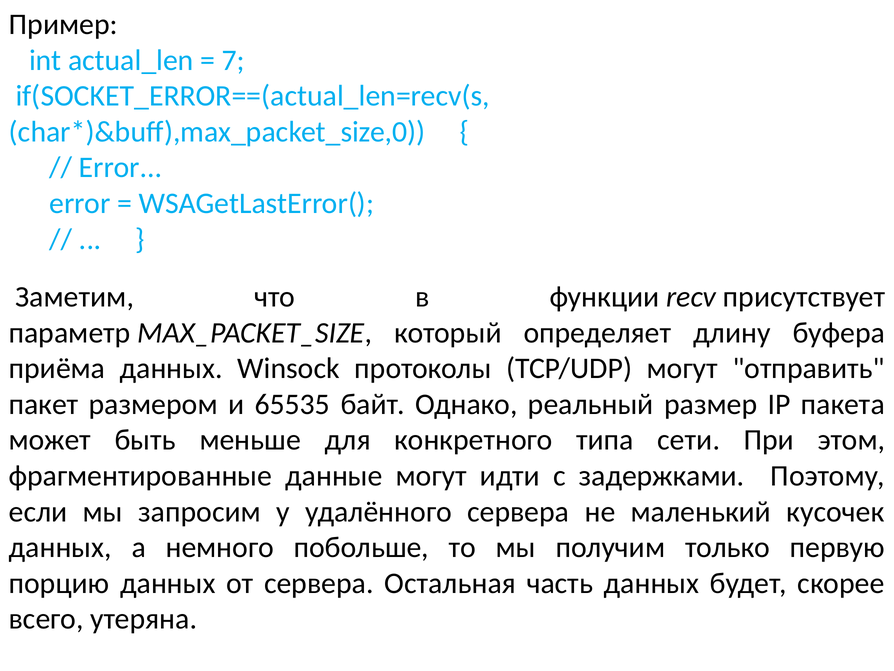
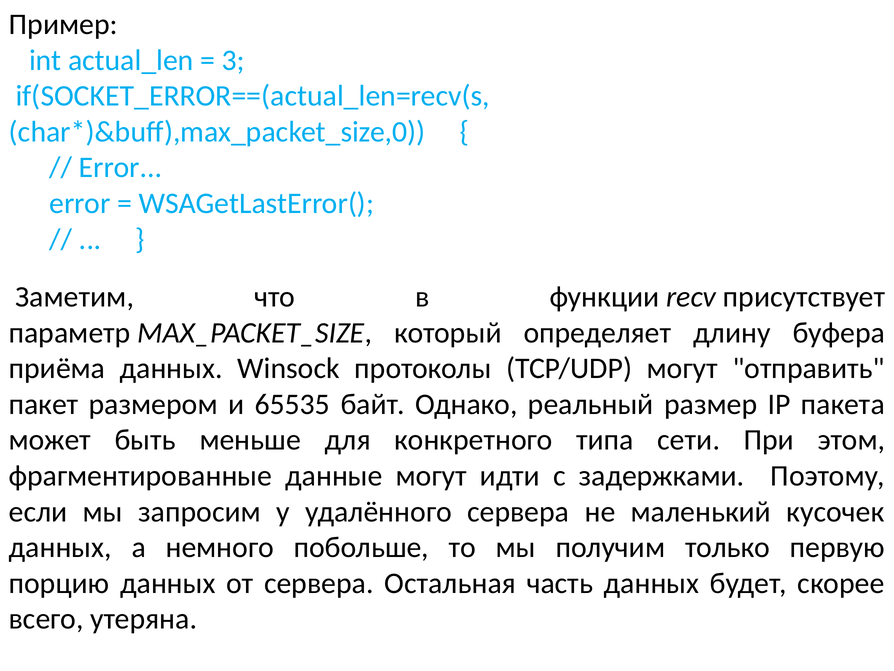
7: 7 -> 3
